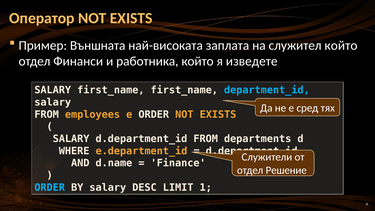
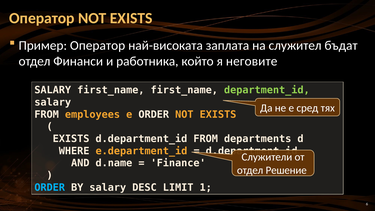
Пример Външната: Външната -> Оператор
служител който: който -> бъдат
изведете: изведете -> неговите
department_id colour: light blue -> light green
SALARY at (71, 139): SALARY -> EXISTS
